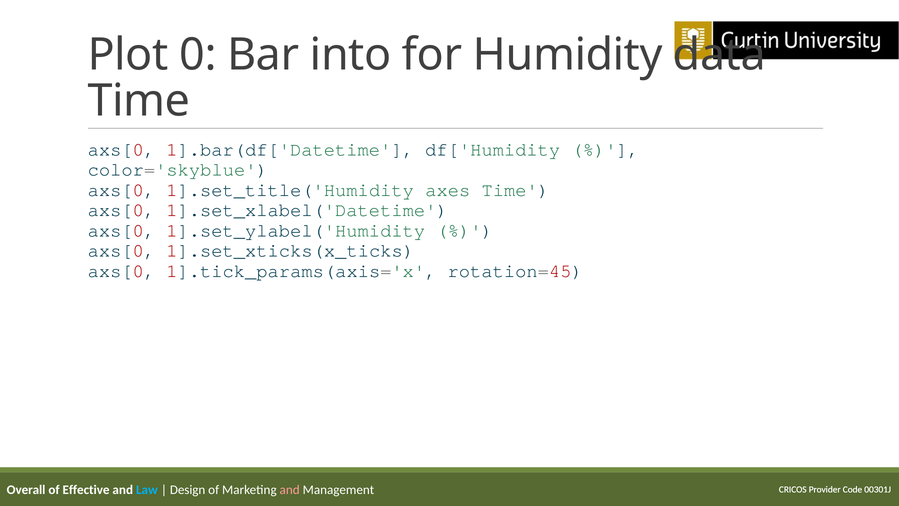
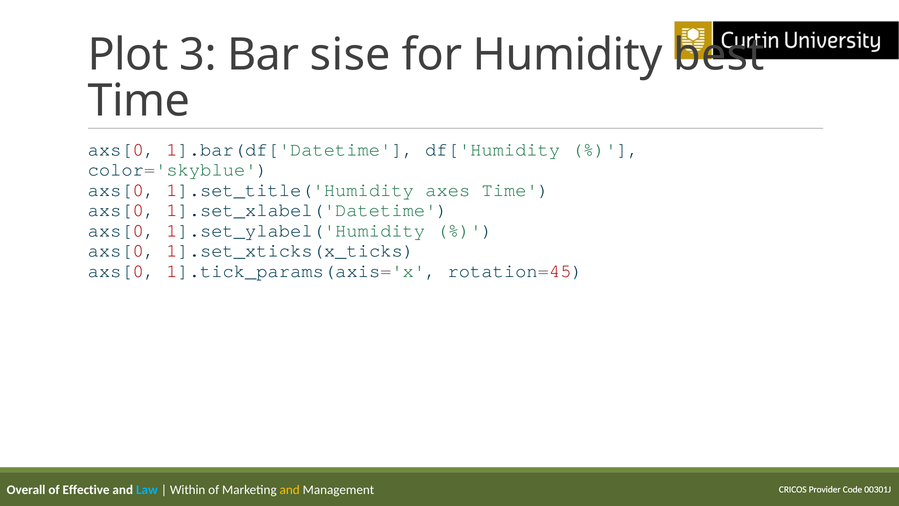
0: 0 -> 3
into: into -> sise
data: data -> best
Design: Design -> Within
and at (290, 490) colour: pink -> yellow
